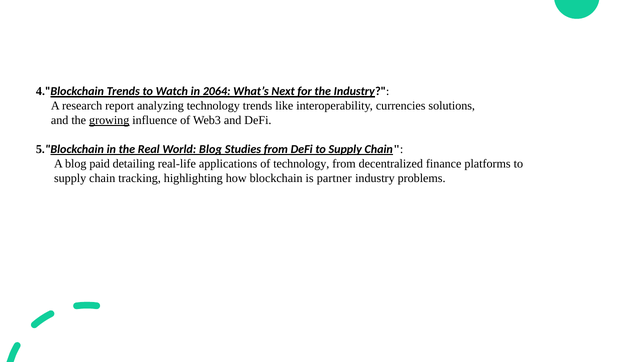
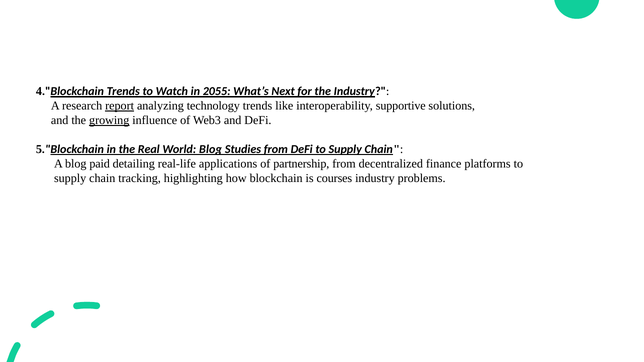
2064: 2064 -> 2055
report underline: none -> present
currencies: currencies -> supportive
of technology: technology -> partnership
partner: partner -> courses
